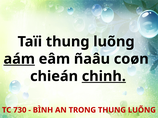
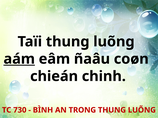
chinh underline: present -> none
